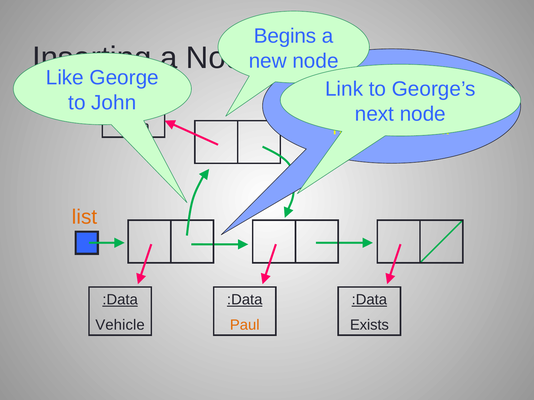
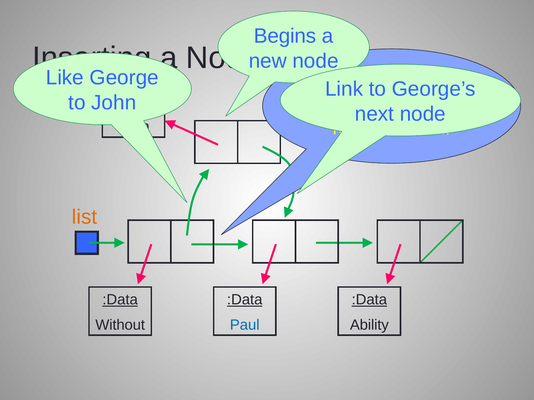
Vehicle: Vehicle -> Without
Paul colour: orange -> blue
Exists: Exists -> Ability
